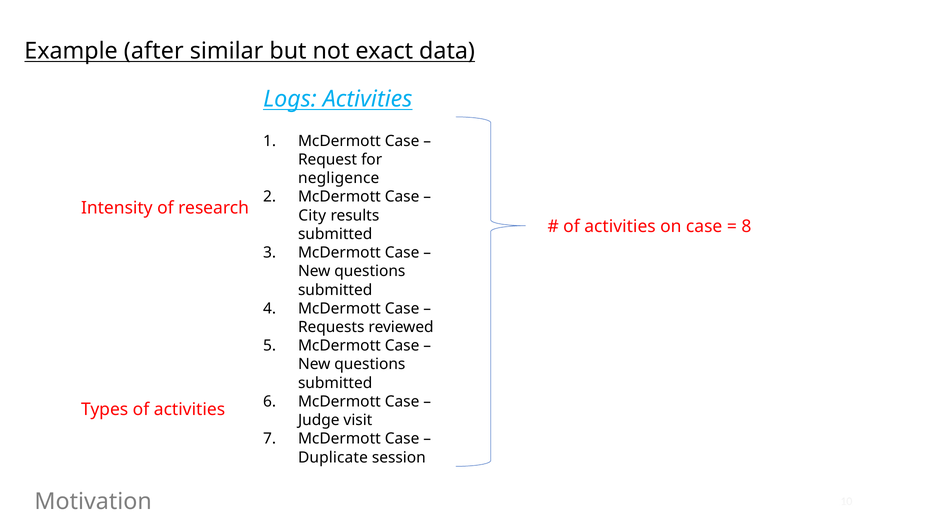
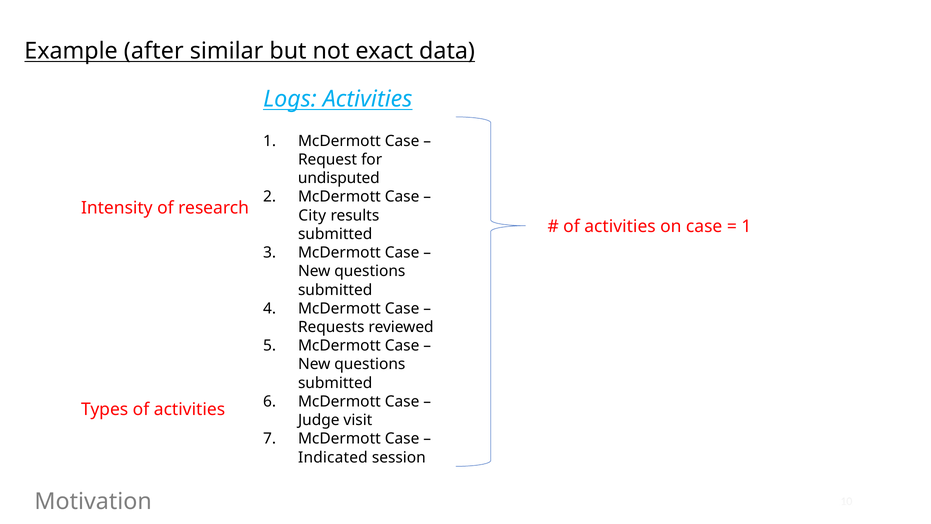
negligence: negligence -> undisputed
8 at (746, 227): 8 -> 1
Duplicate: Duplicate -> Indicated
